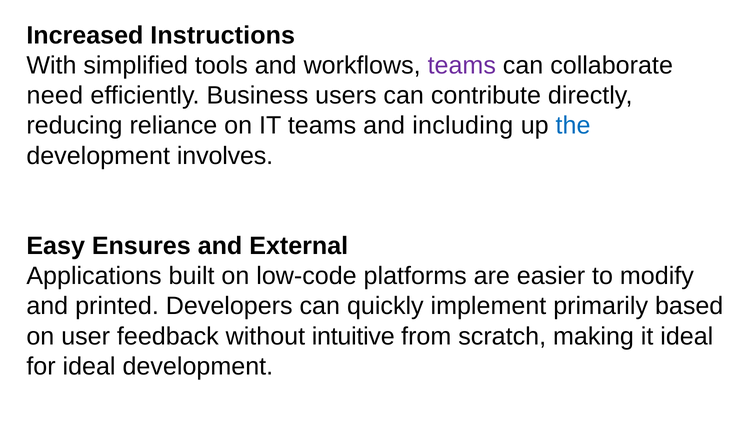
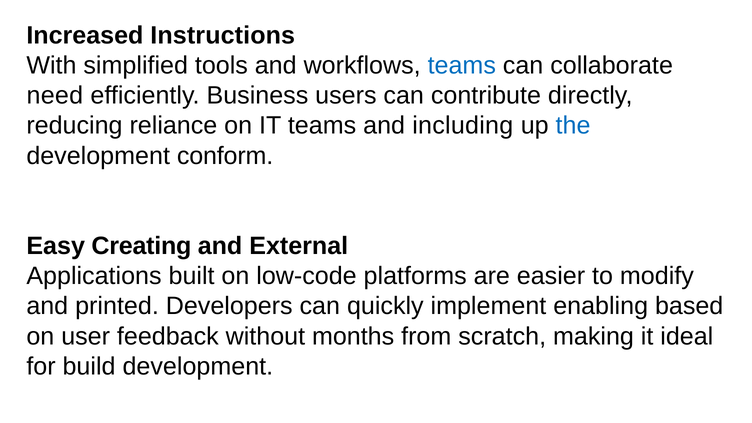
teams at (462, 66) colour: purple -> blue
involves: involves -> conform
Ensures: Ensures -> Creating
primarily: primarily -> enabling
intuitive: intuitive -> months
for ideal: ideal -> build
